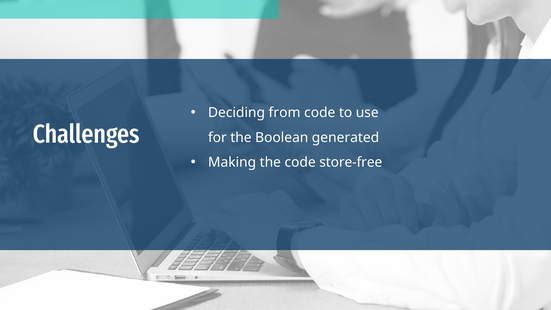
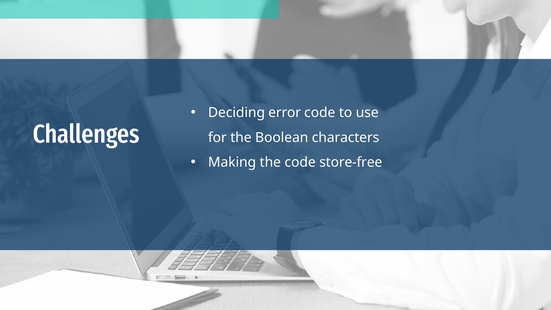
from: from -> error
generated: generated -> characters
